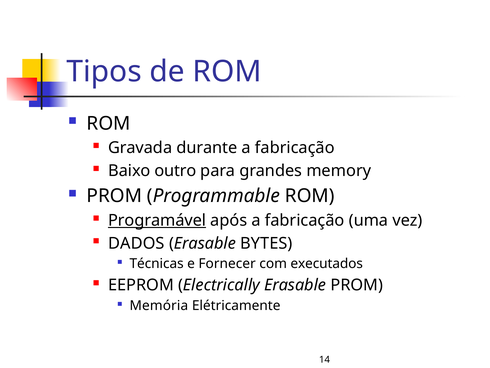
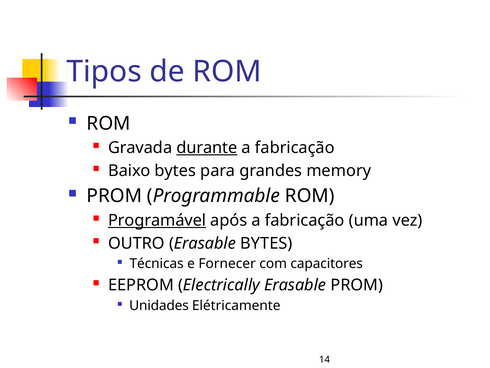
durante underline: none -> present
Baixo outro: outro -> bytes
DADOS: DADOS -> OUTRO
executados: executados -> capacitores
Memória: Memória -> Unidades
